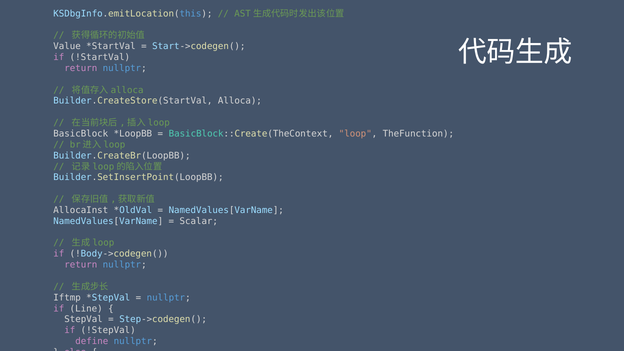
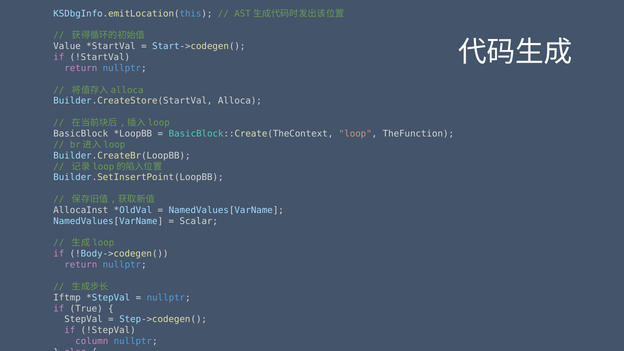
if Line: Line -> True
define: define -> column
